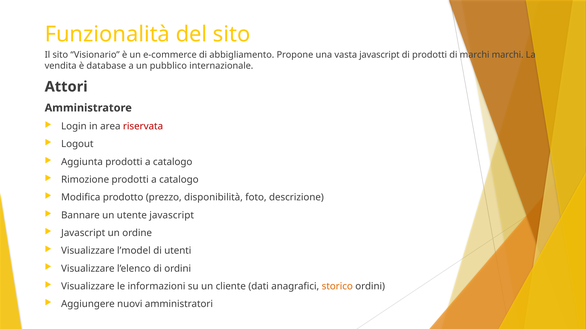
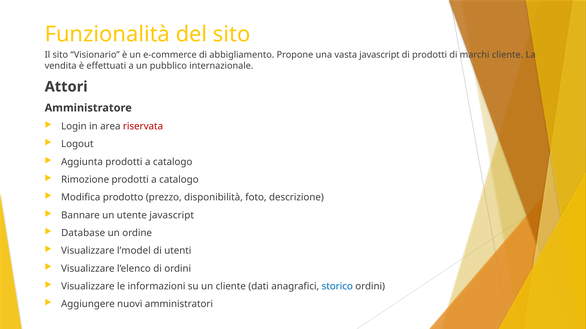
marchi marchi: marchi -> cliente
database: database -> effettuati
Javascript at (83, 233): Javascript -> Database
storico colour: orange -> blue
